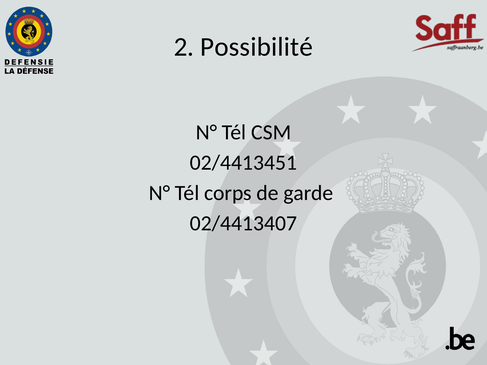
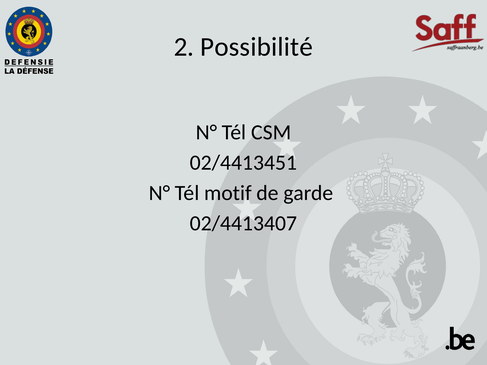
corps: corps -> motif
